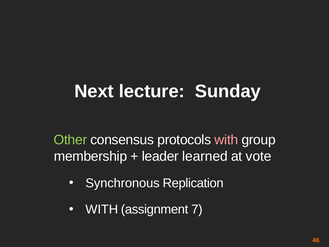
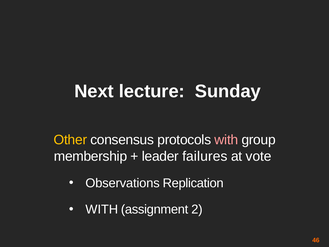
Other colour: light green -> yellow
learned: learned -> failures
Synchronous: Synchronous -> Observations
7: 7 -> 2
